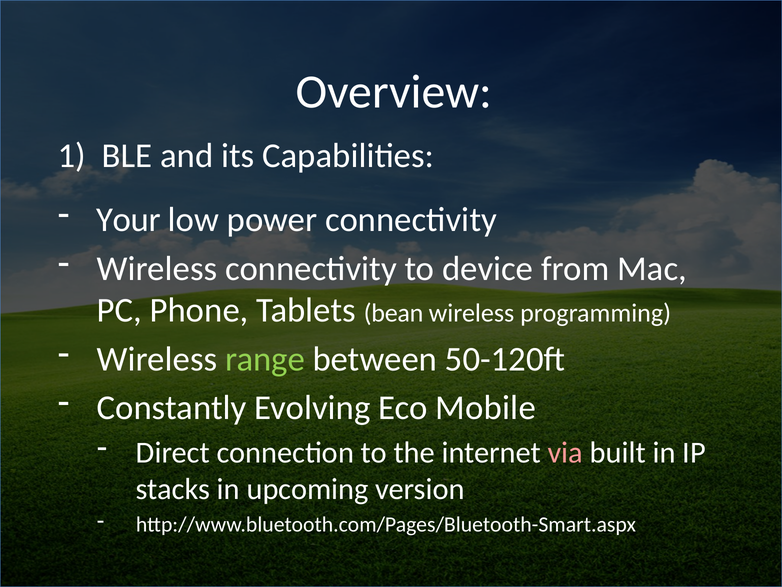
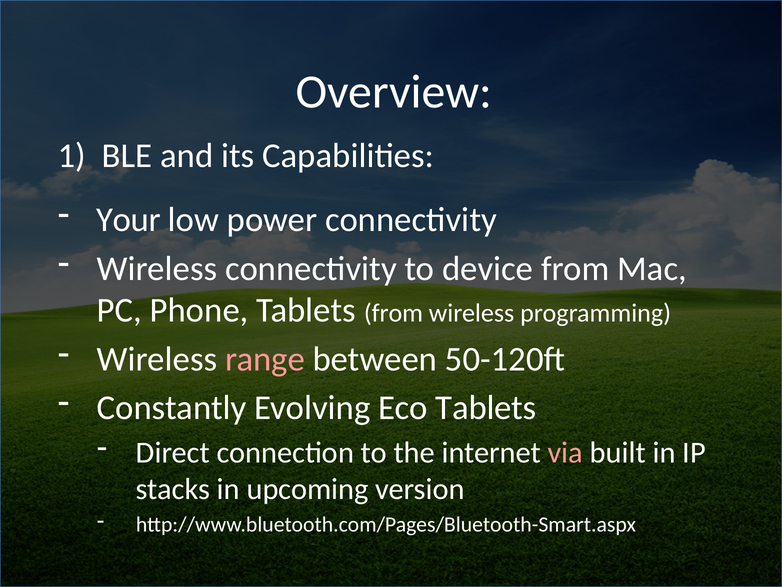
Tablets bean: bean -> from
range colour: light green -> pink
Eco Mobile: Mobile -> Tablets
